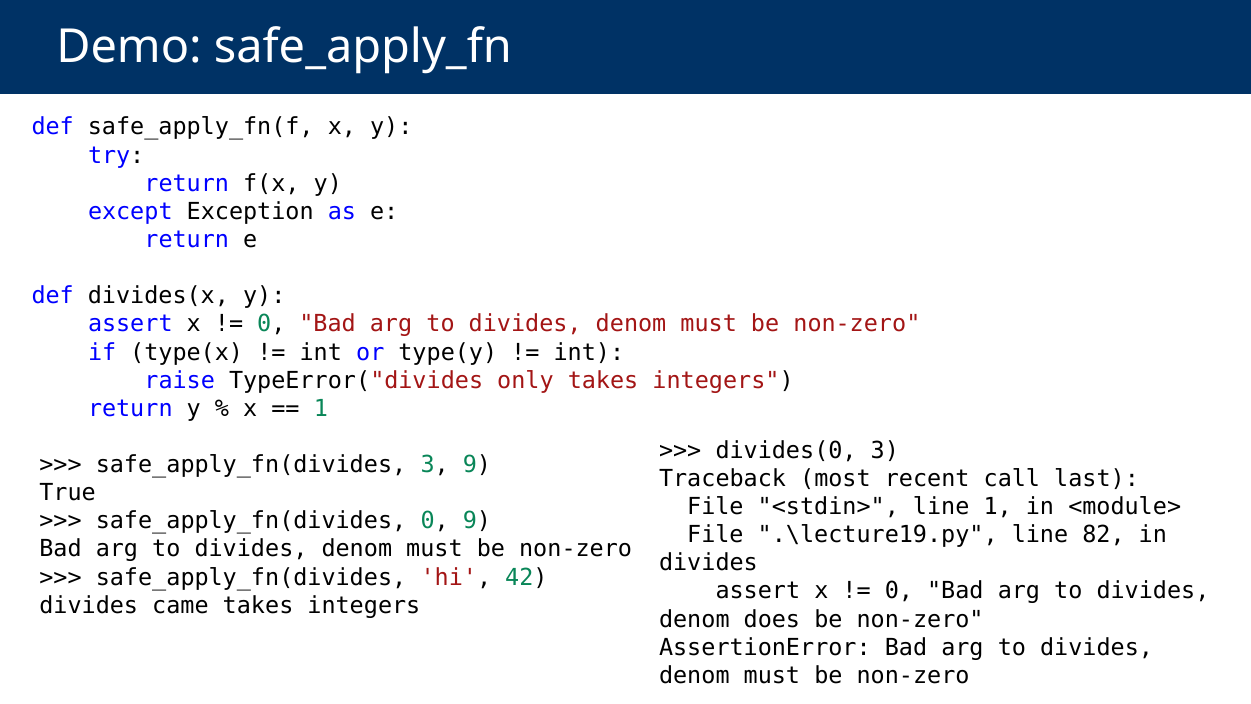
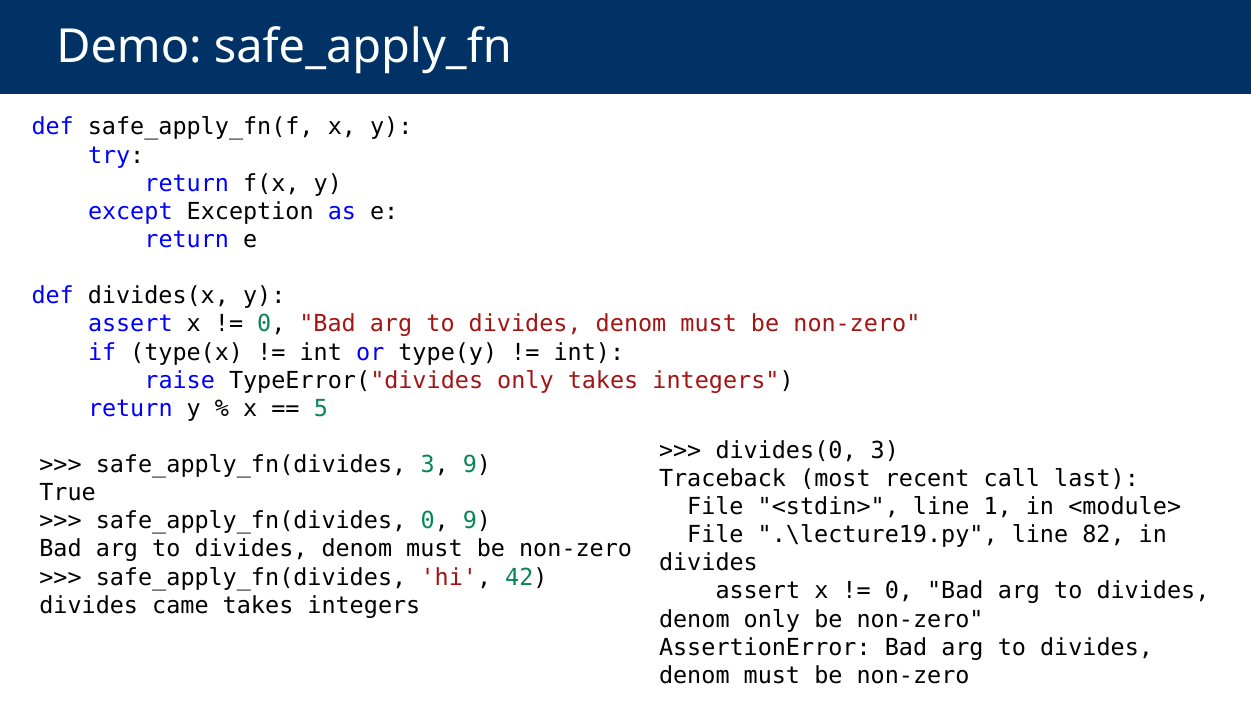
1 at (321, 409): 1 -> 5
denom does: does -> only
